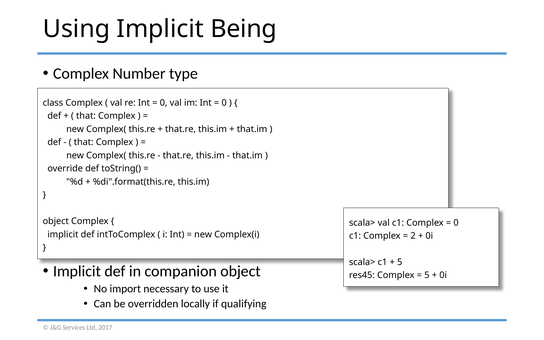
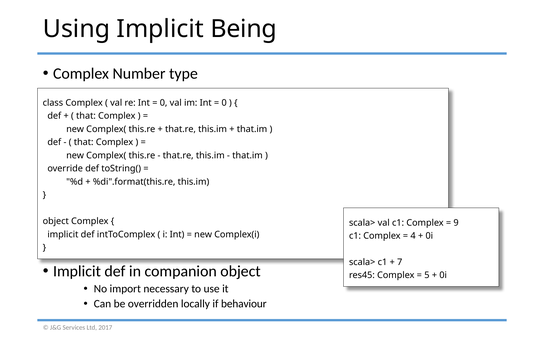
0 at (456, 223): 0 -> 9
2: 2 -> 4
5 at (400, 262): 5 -> 7
qualifying: qualifying -> behaviour
